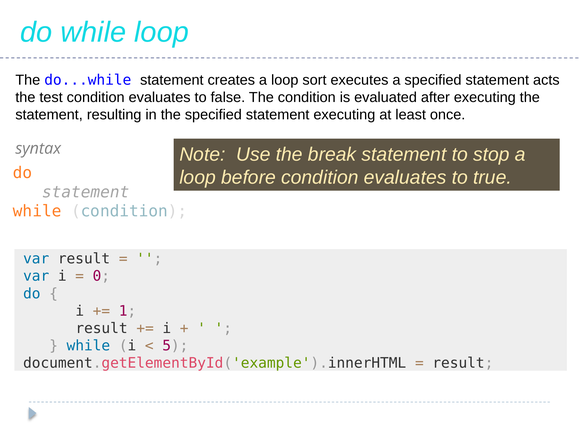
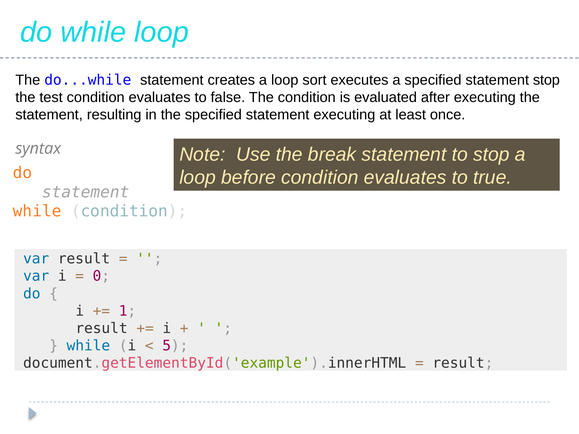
statement acts: acts -> stop
